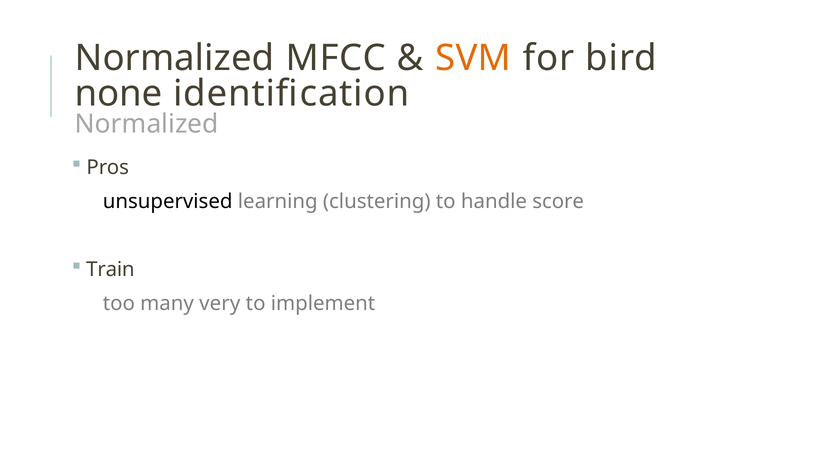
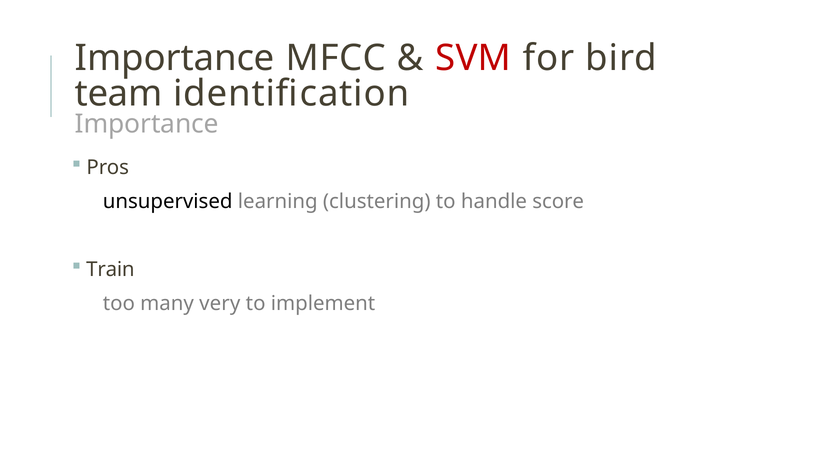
Normalized at (175, 58): Normalized -> Importance
SVM colour: orange -> red
none: none -> team
Normalized at (147, 124): Normalized -> Importance
